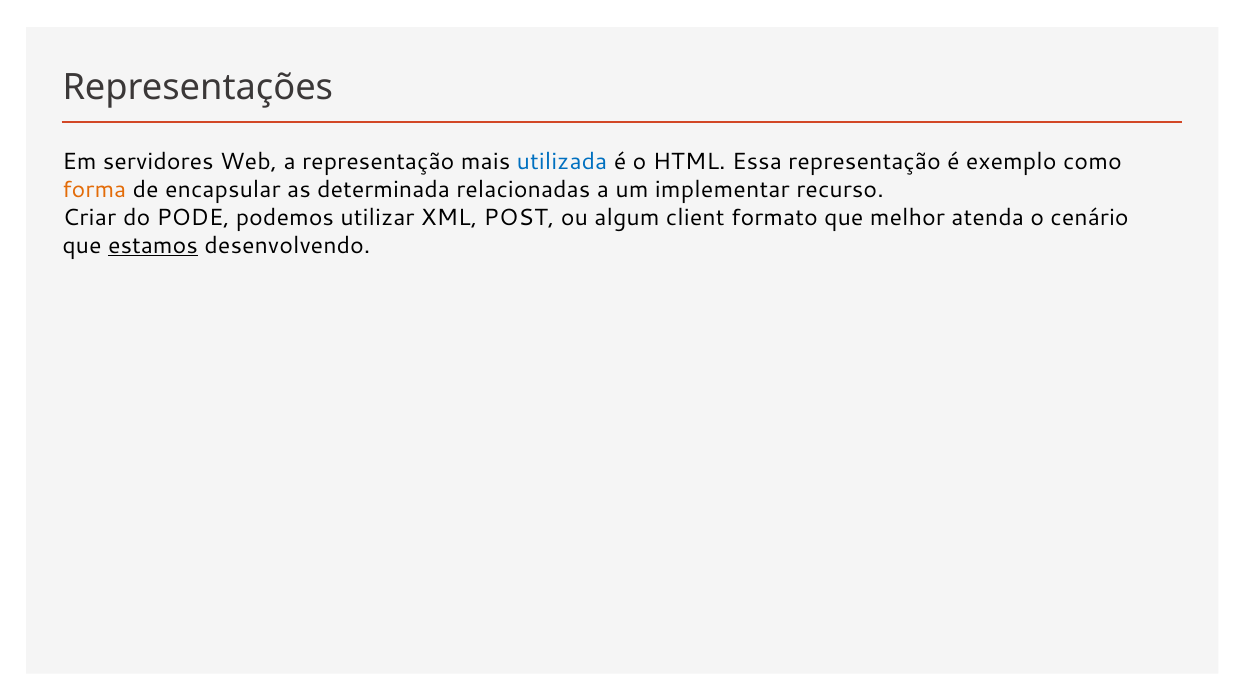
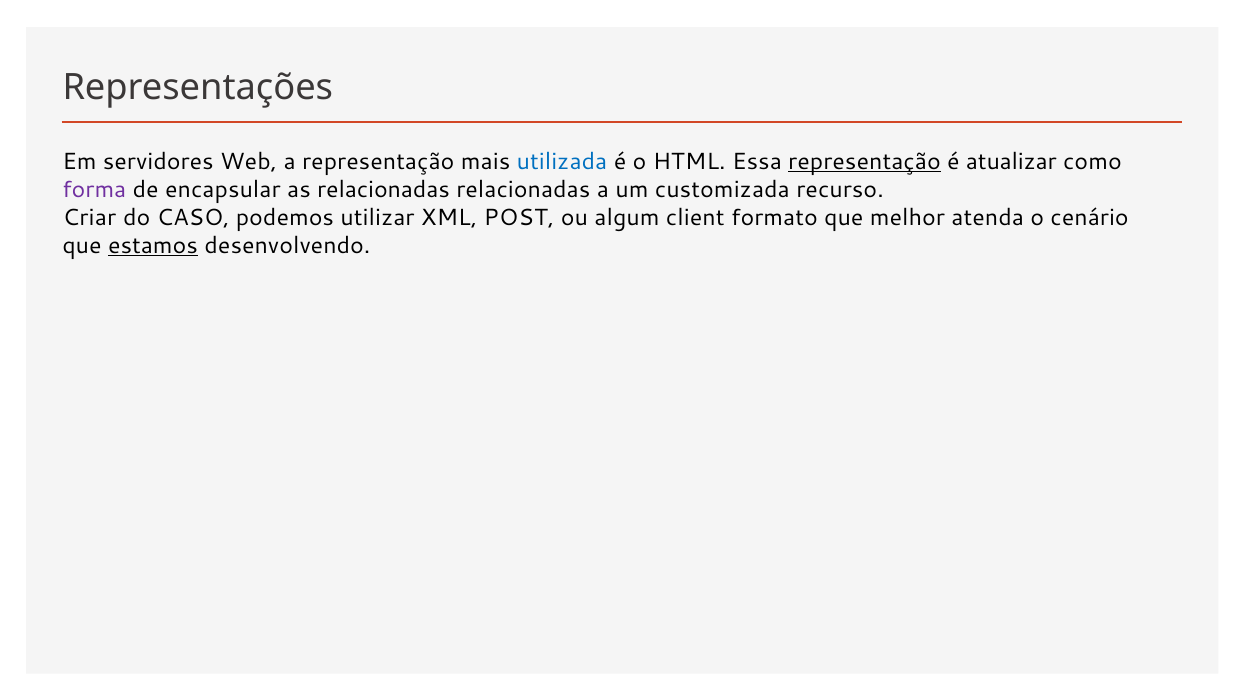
representação at (865, 161) underline: none -> present
exemplo: exemplo -> atualizar
forma colour: orange -> purple
as determinada: determinada -> relacionadas
implementar: implementar -> customizada
PODE: PODE -> CASO
